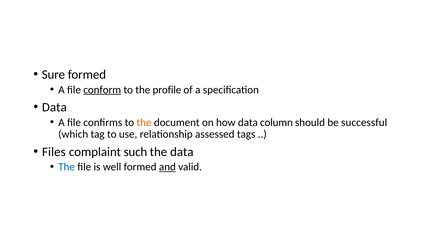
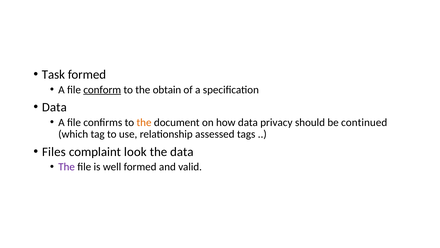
Sure: Sure -> Task
profile: profile -> obtain
column: column -> privacy
successful: successful -> continued
such: such -> look
The at (67, 167) colour: blue -> purple
and underline: present -> none
